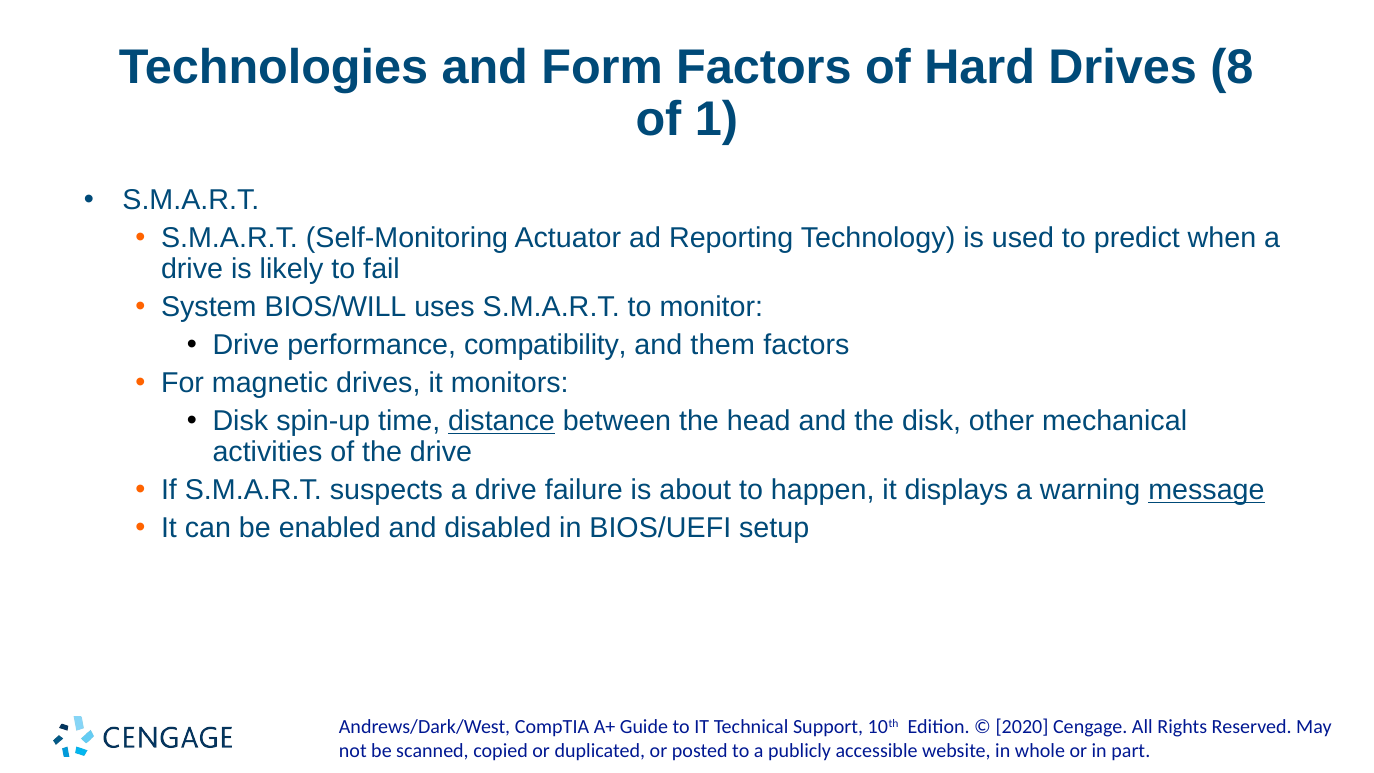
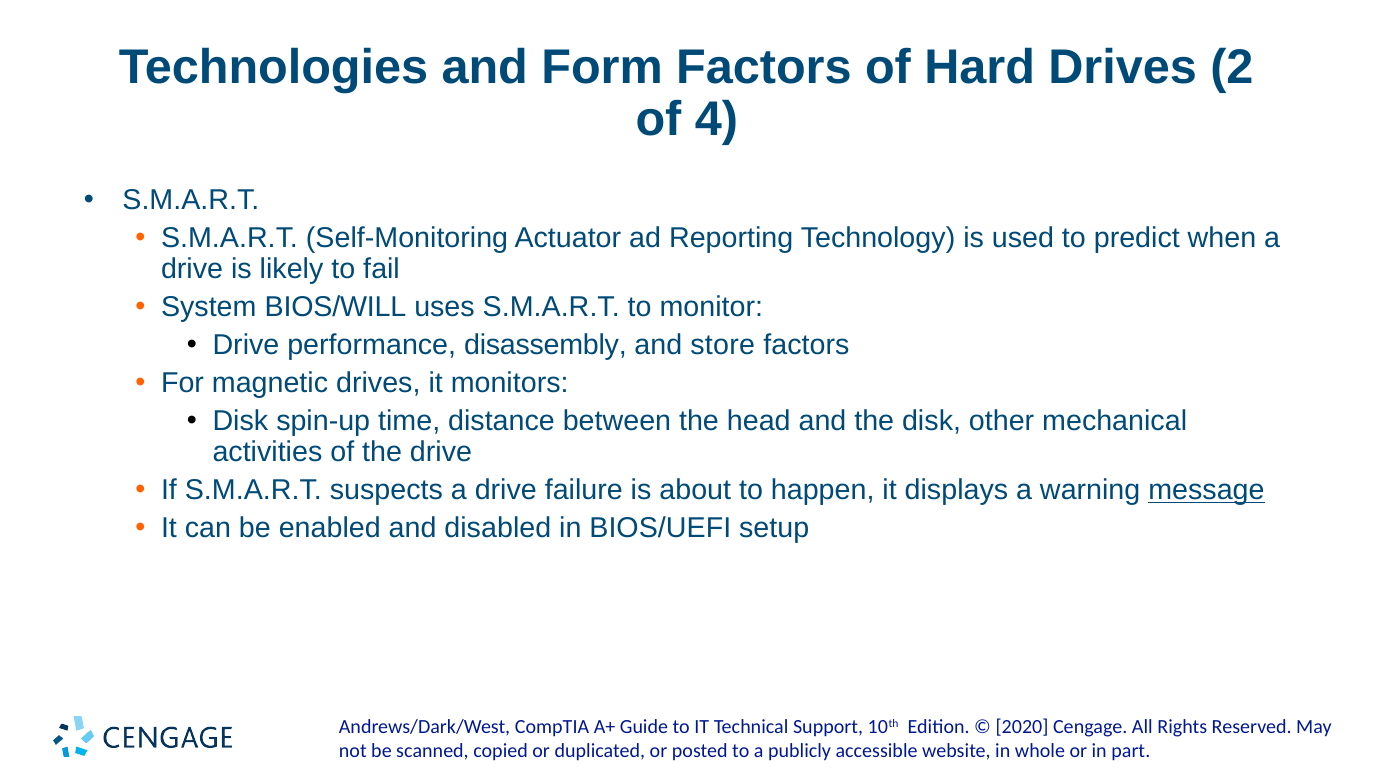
8: 8 -> 2
1: 1 -> 4
compatibility: compatibility -> disassembly
them: them -> store
distance underline: present -> none
